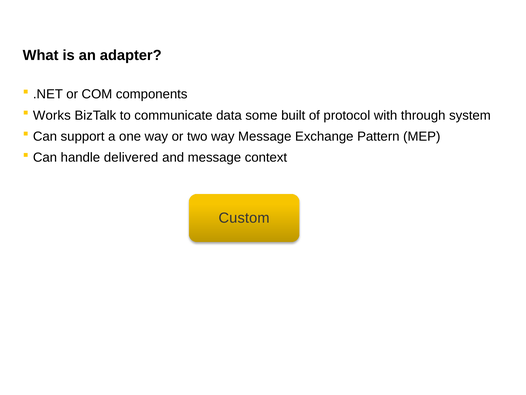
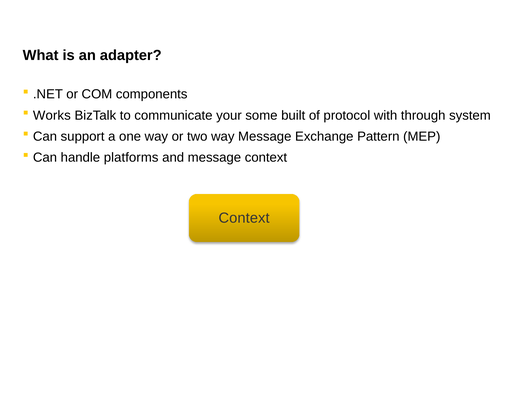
data: data -> your
delivered: delivered -> platforms
Custom at (244, 218): Custom -> Context
